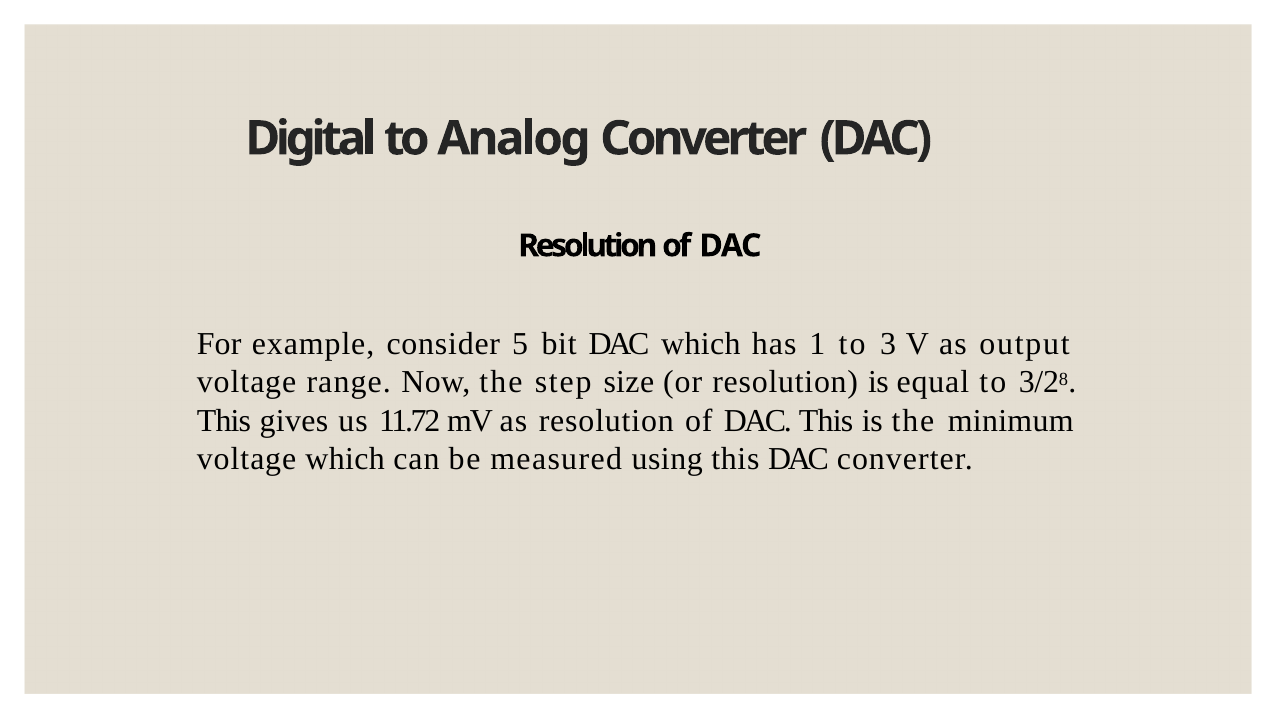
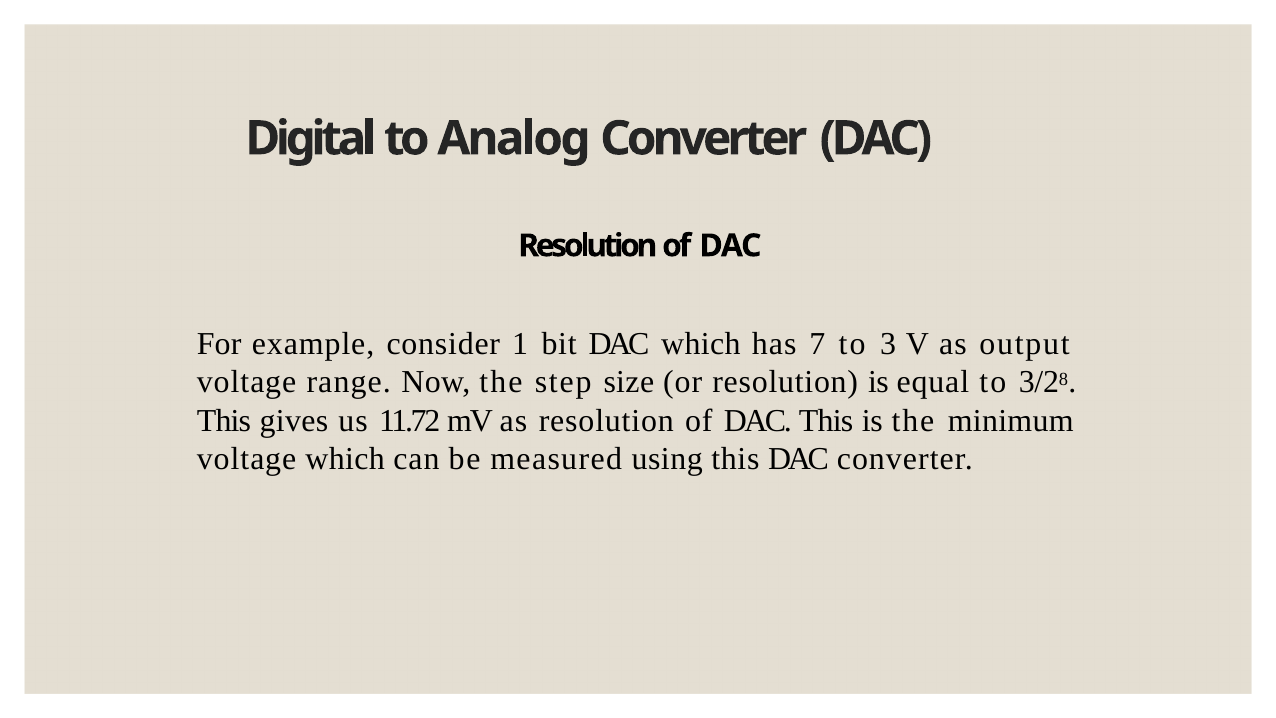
5: 5 -> 1
1: 1 -> 7
